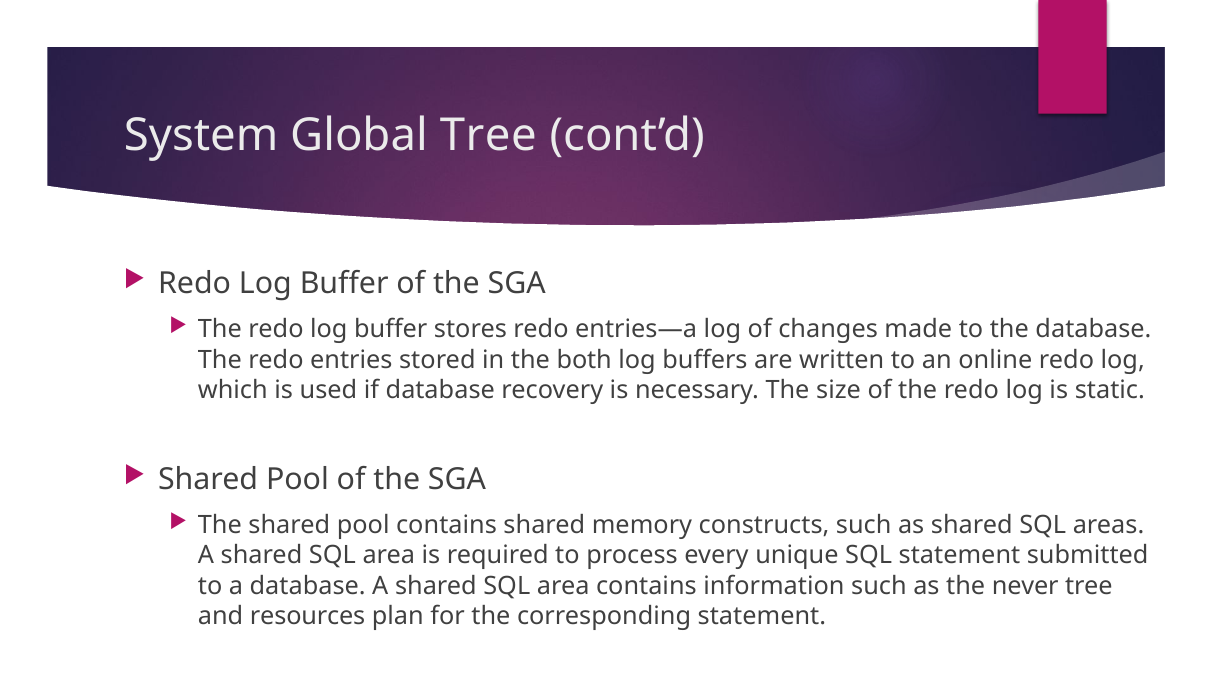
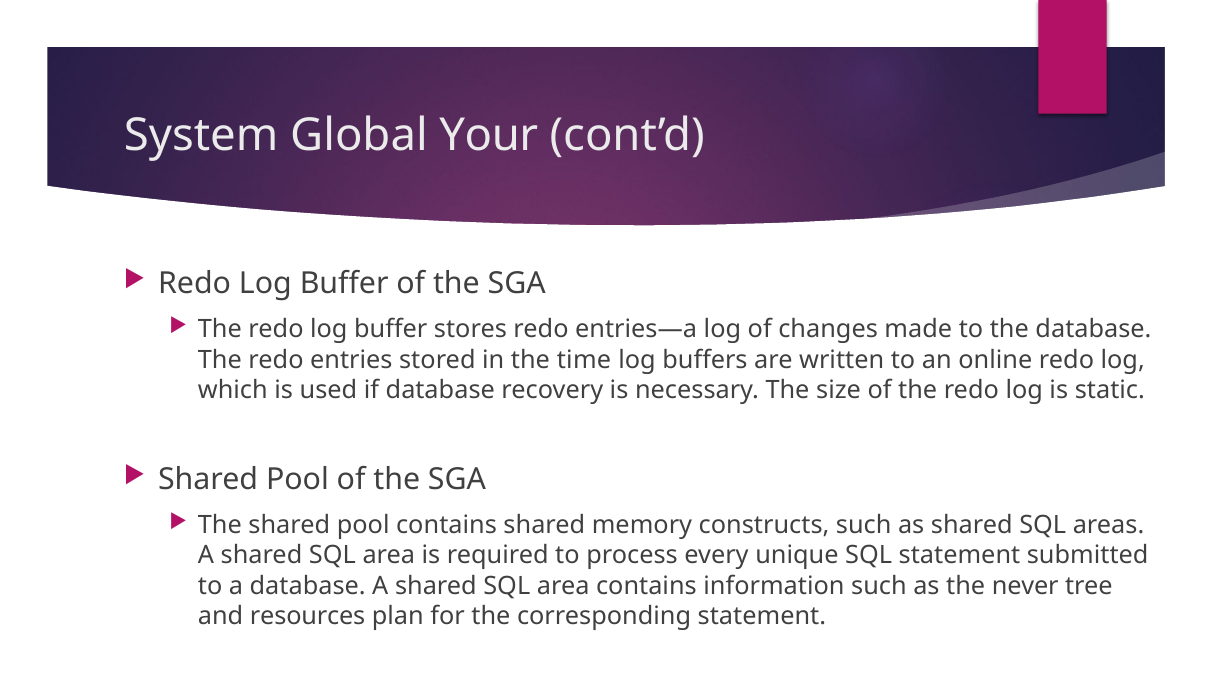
Global Tree: Tree -> Your
both: both -> time
